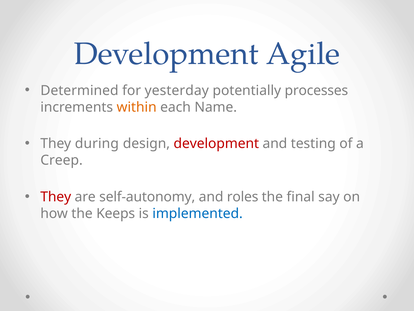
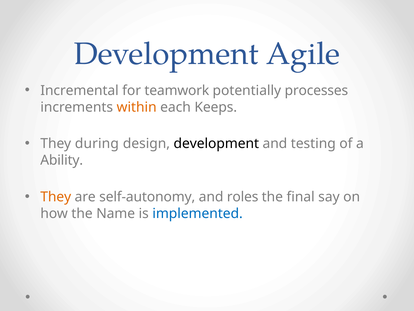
Determined: Determined -> Incremental
yesterday: yesterday -> teamwork
Name: Name -> Keeps
development at (216, 144) colour: red -> black
Creep: Creep -> Ability
They at (56, 197) colour: red -> orange
Keeps: Keeps -> Name
